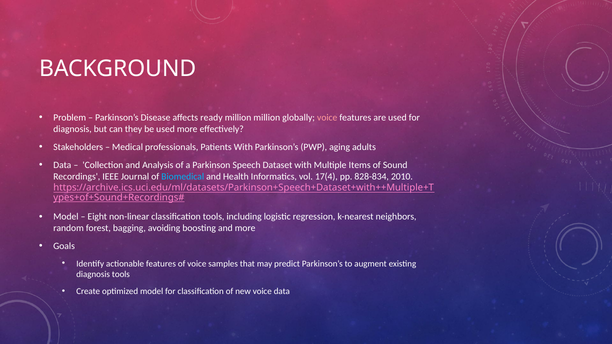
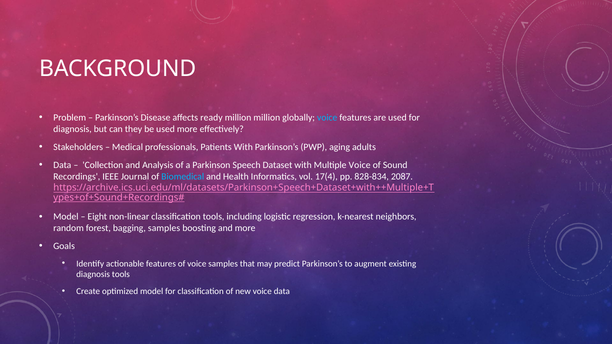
voice at (327, 118) colour: pink -> light blue
Multiple Items: Items -> Voice
2010: 2010 -> 2087
bagging avoiding: avoiding -> samples
